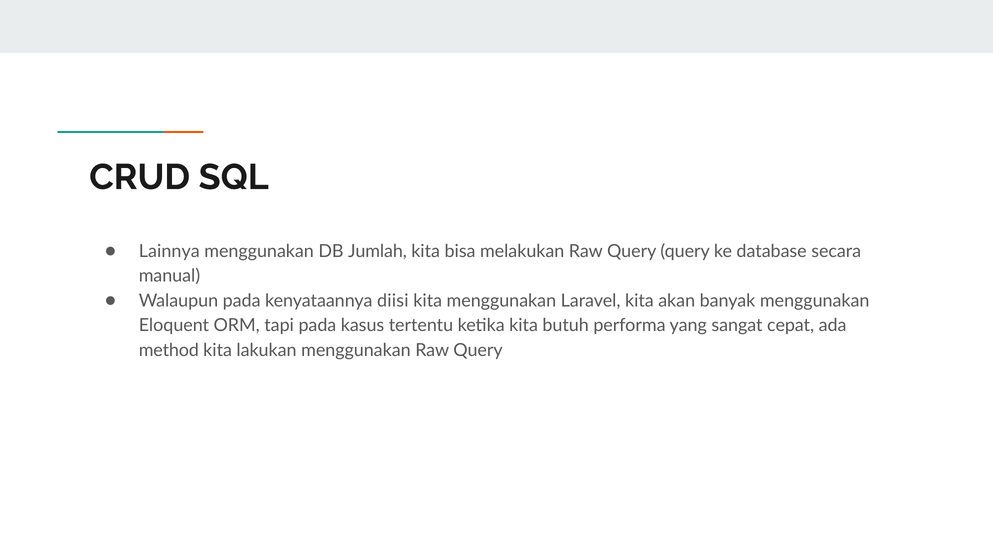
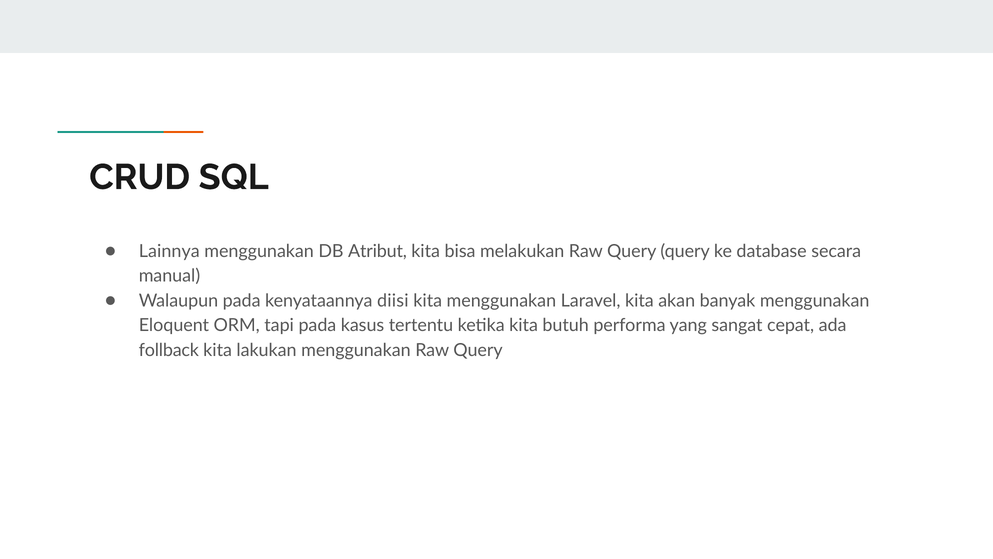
Jumlah: Jumlah -> Atribut
method: method -> follback
